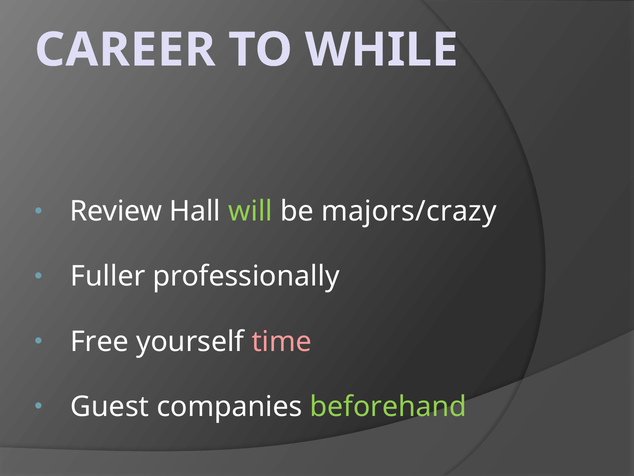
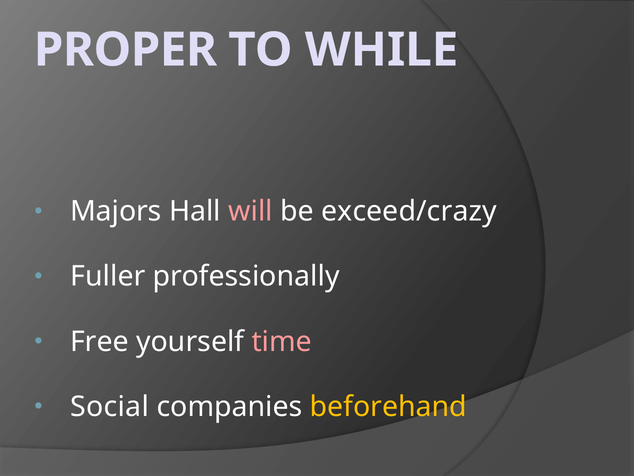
CAREER: CAREER -> PROPER
Review: Review -> Majors
will colour: light green -> pink
majors/crazy: majors/crazy -> exceed/crazy
Guest: Guest -> Social
beforehand colour: light green -> yellow
